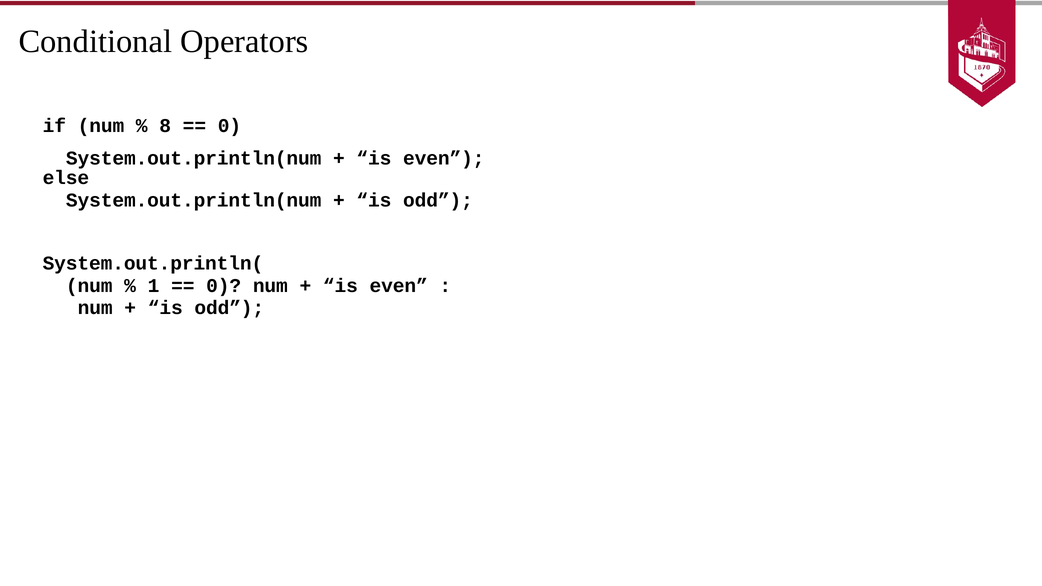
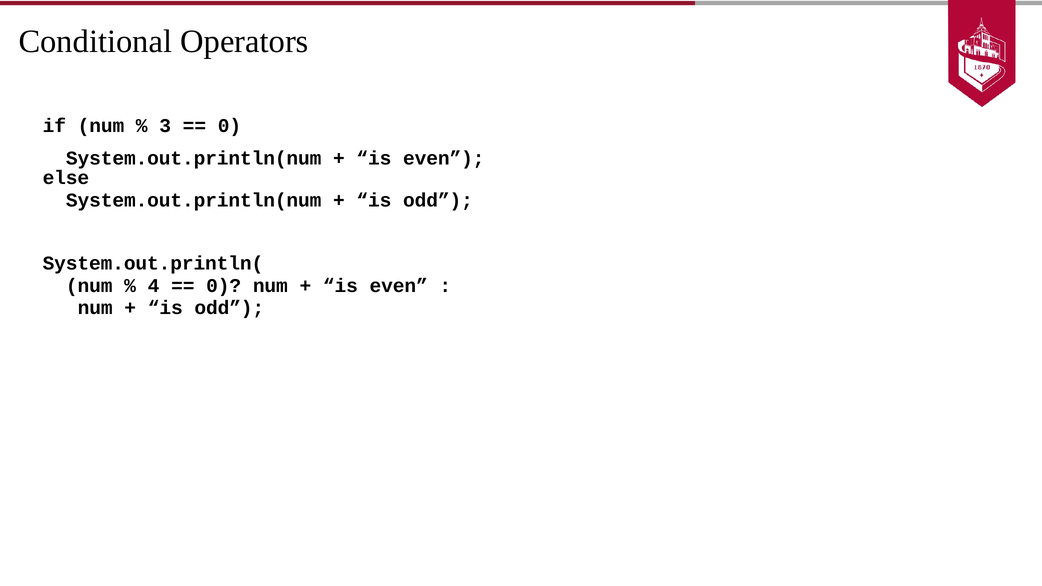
8: 8 -> 3
1: 1 -> 4
